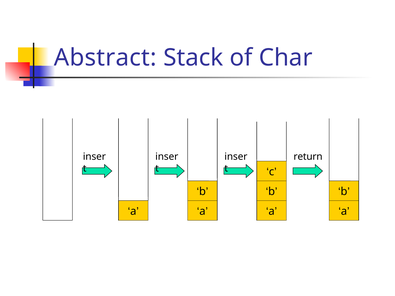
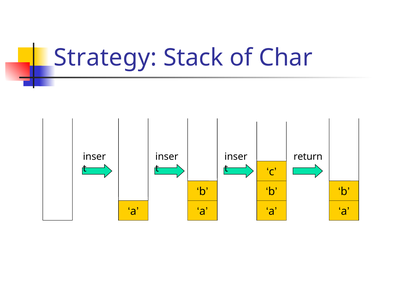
Abstract: Abstract -> Strategy
